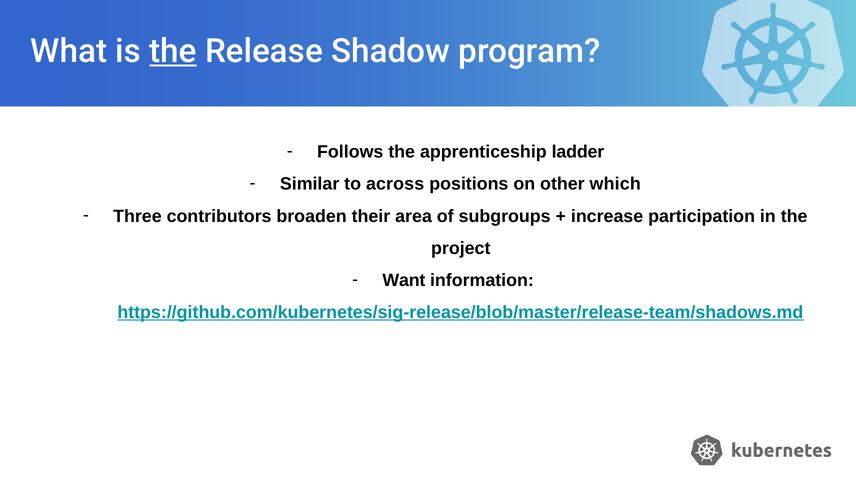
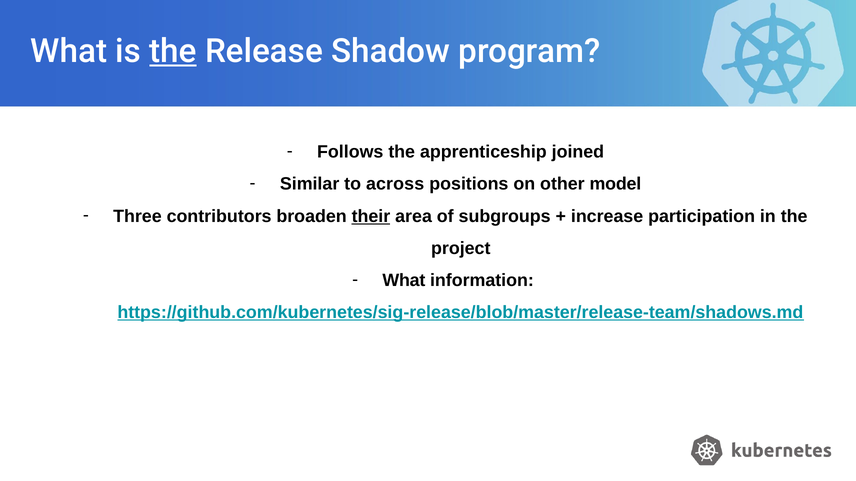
ladder: ladder -> joined
which: which -> model
their underline: none -> present
Want at (404, 281): Want -> What
